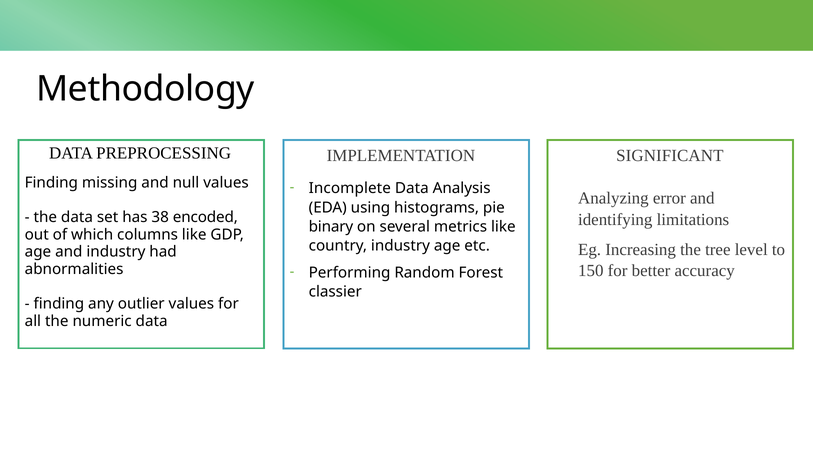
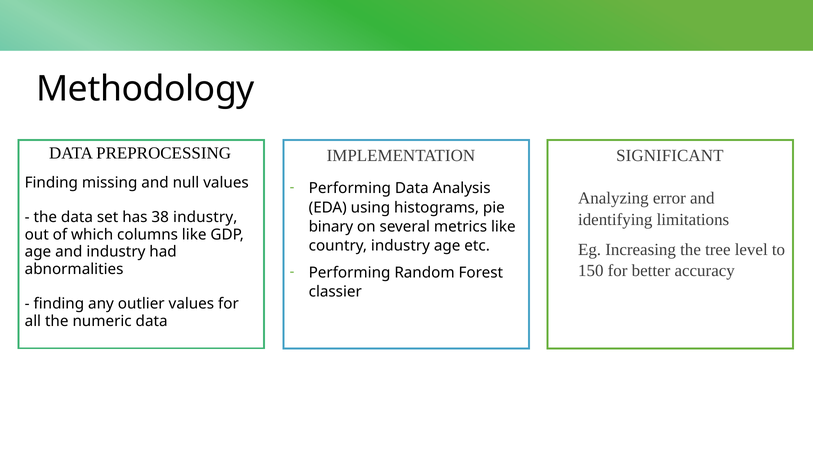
Incomplete at (350, 189): Incomplete -> Performing
38 encoded: encoded -> industry
